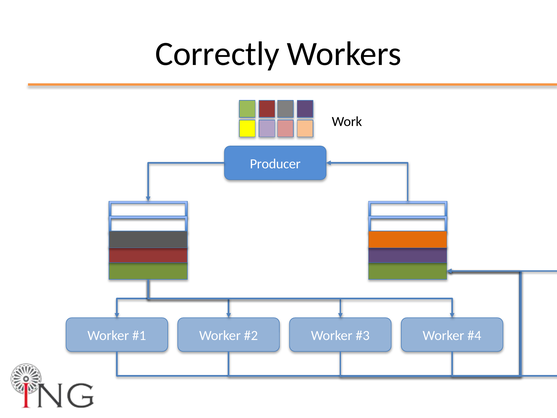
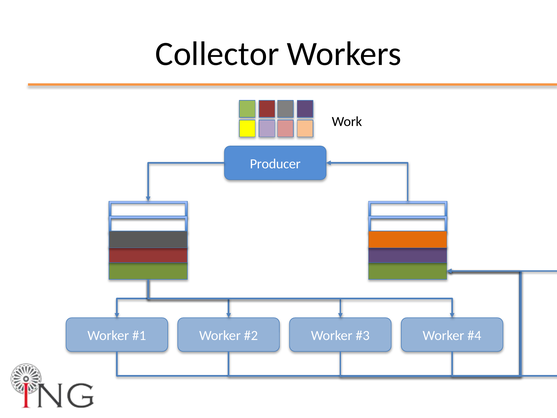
Correctly: Correctly -> Collector
